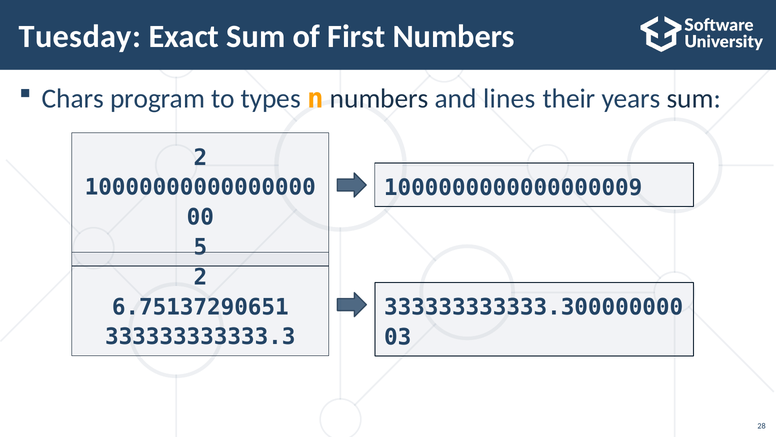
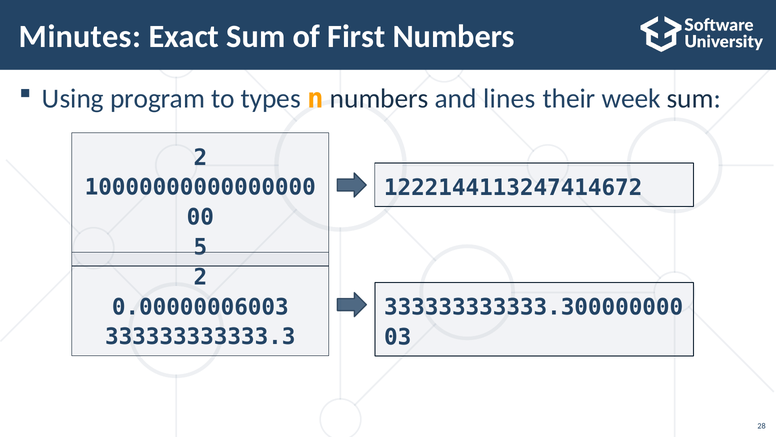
Tuesday: Tuesday -> Minutes
Chars: Chars -> Using
years: years -> week
1000000000000000009: 1000000000000000009 -> 1222144113247414672
6.75137290651: 6.75137290651 -> 0.00000006003
